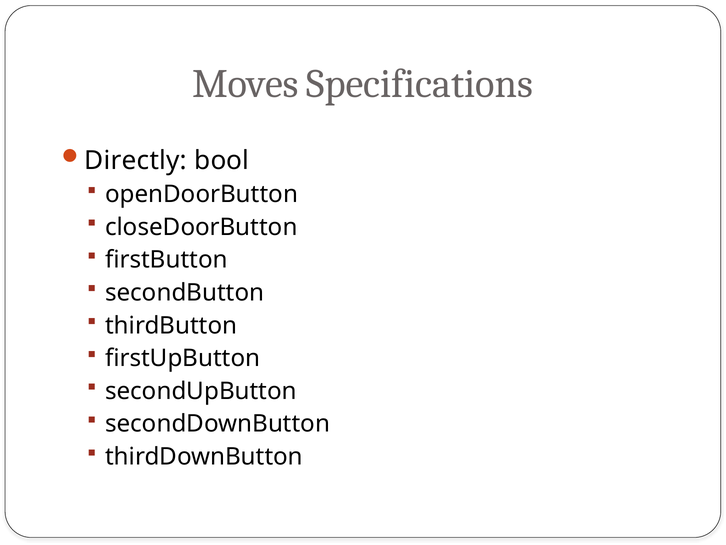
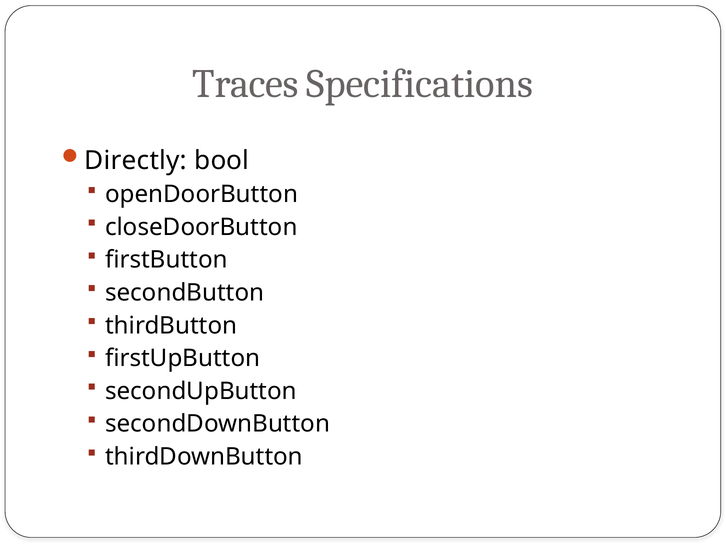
Moves: Moves -> Traces
